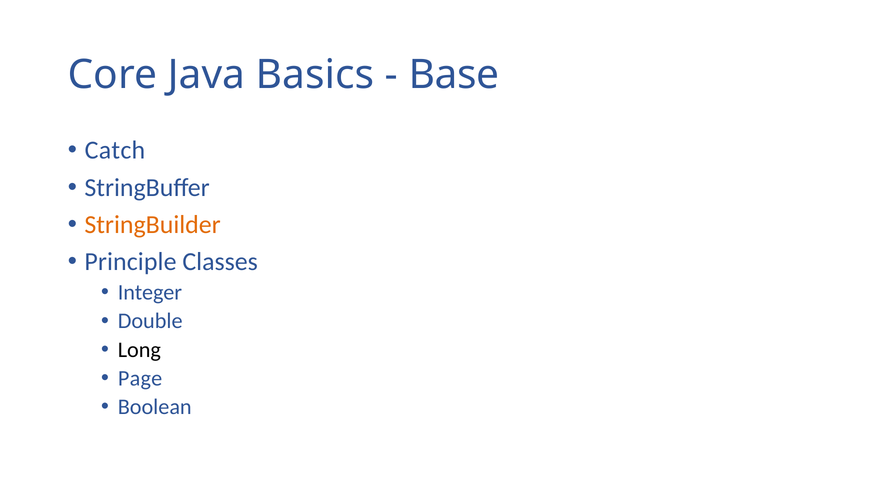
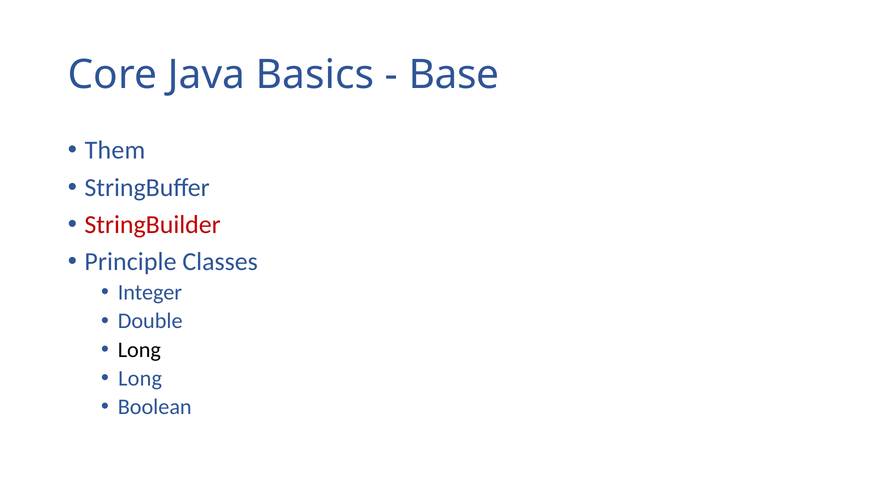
Catch: Catch -> Them
StringBuilder colour: orange -> red
Page at (140, 378): Page -> Long
